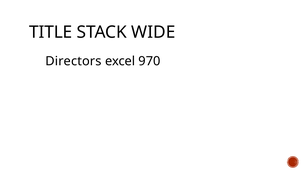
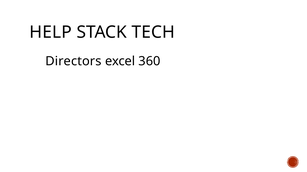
TITLE: TITLE -> HELP
WIDE: WIDE -> TECH
970: 970 -> 360
